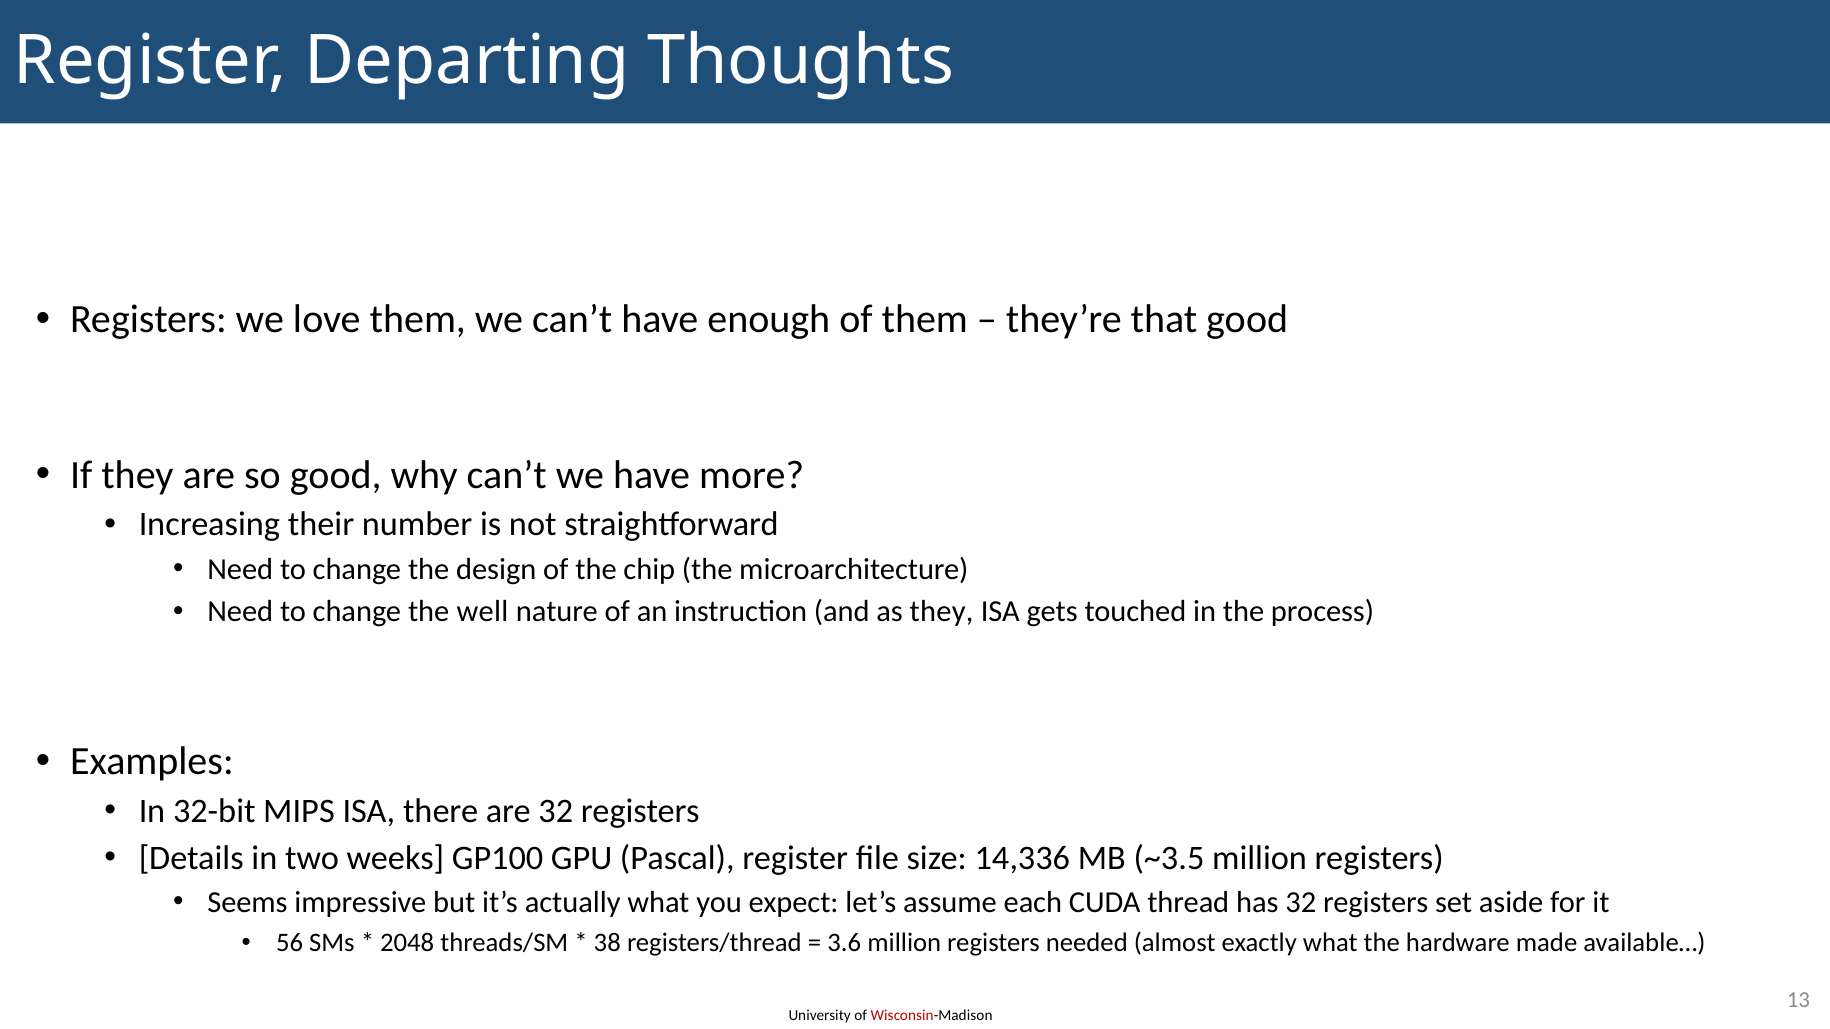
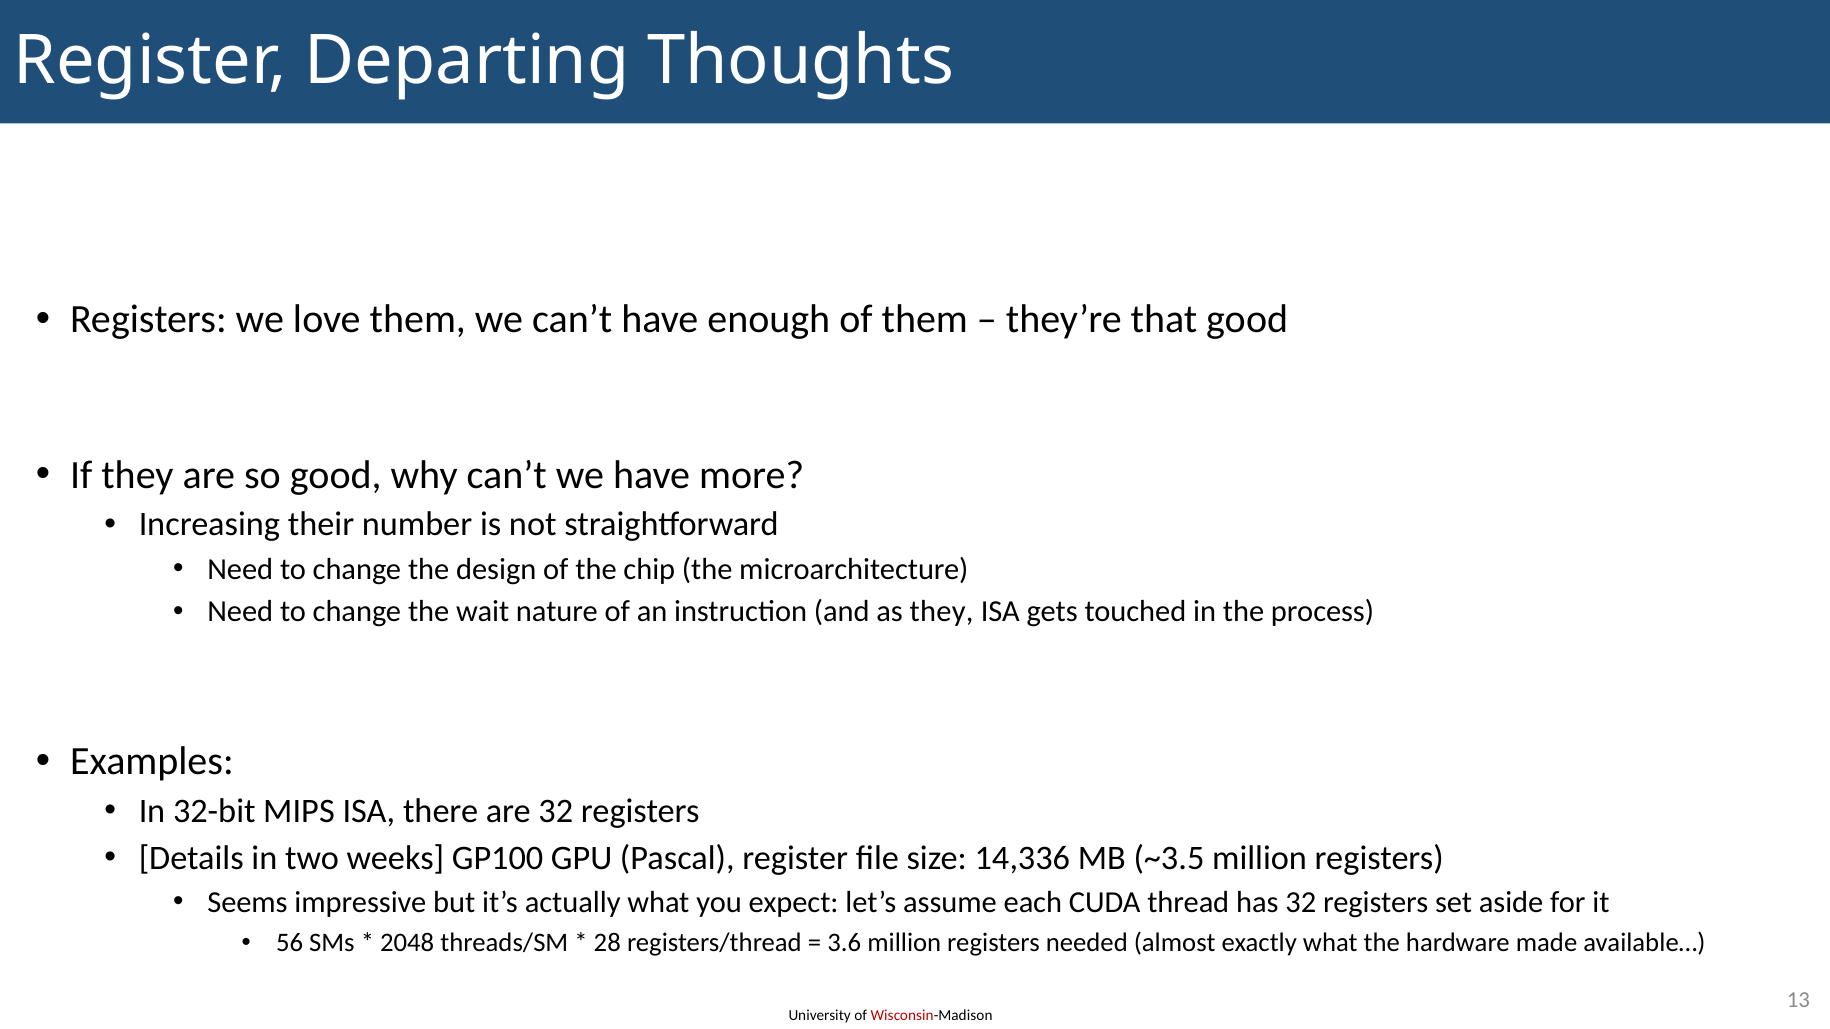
well: well -> wait
38: 38 -> 28
